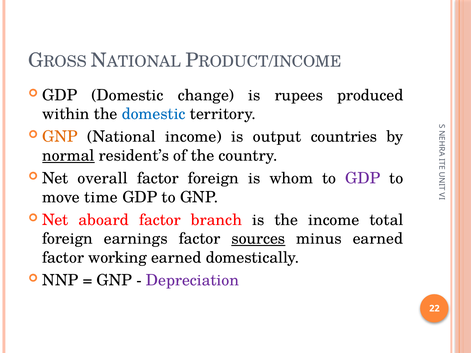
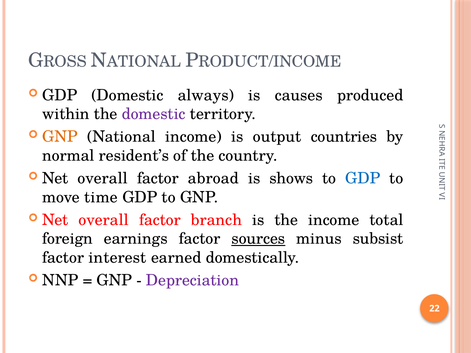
change: change -> always
rupees: rupees -> causes
domestic at (154, 114) colour: blue -> purple
normal underline: present -> none
factor foreign: foreign -> abroad
whom: whom -> shows
GDP at (363, 179) colour: purple -> blue
aboard at (104, 220): aboard -> overall
minus earned: earned -> subsist
working: working -> interest
